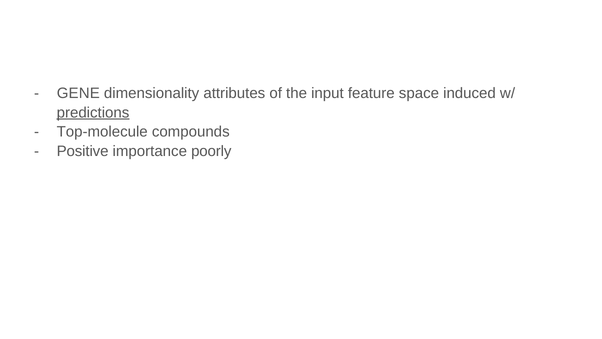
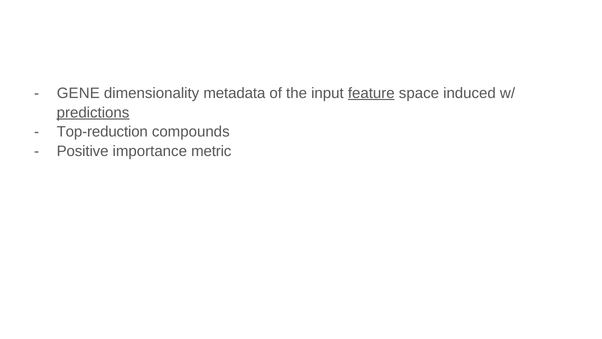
attributes: attributes -> metadata
feature underline: none -> present
Top-molecule: Top-molecule -> Top-reduction
poorly: poorly -> metric
